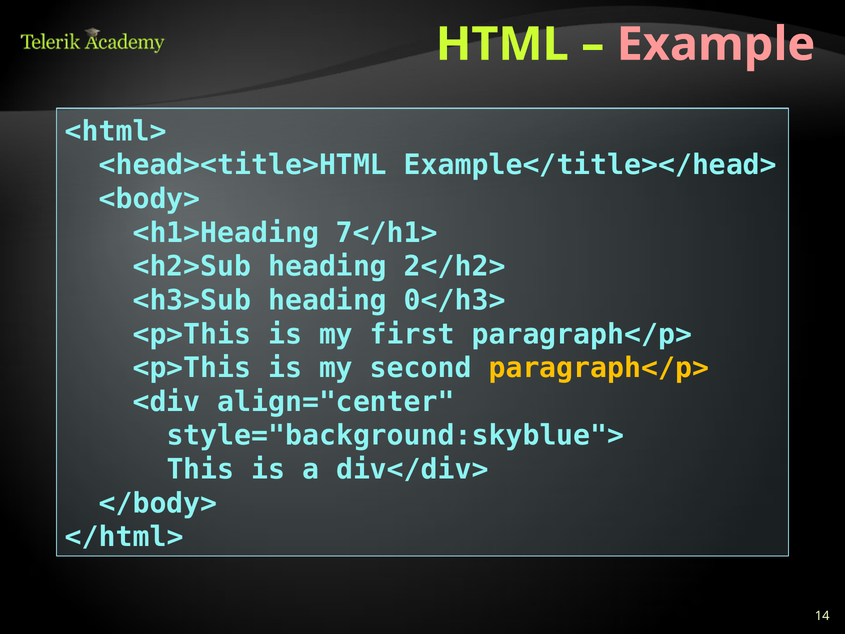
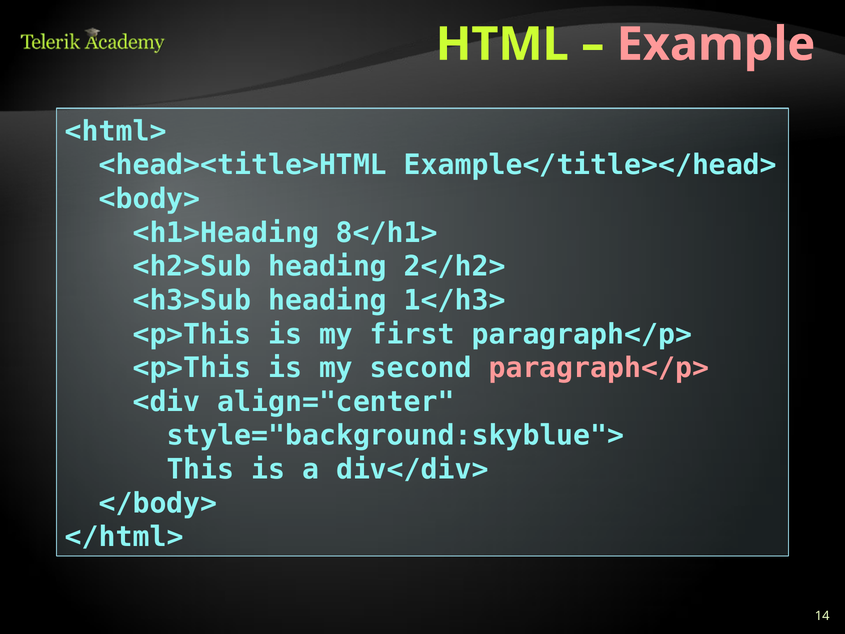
7</h1>: 7</h1> -> 8</h1>
0</h3>: 0</h3> -> 1</h3>
paragraph</p> at (599, 368) colour: yellow -> pink
